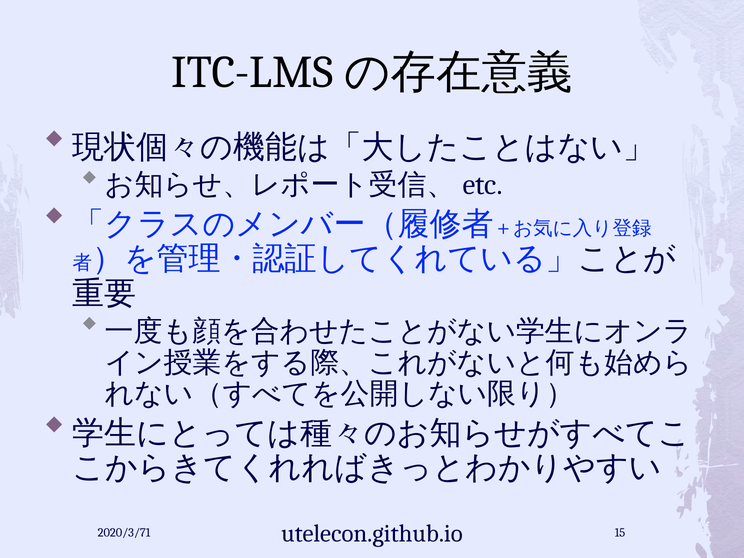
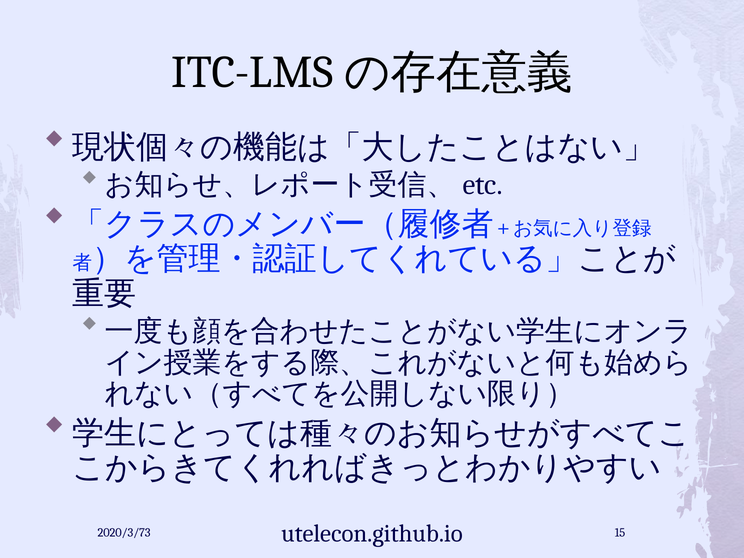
2020/3/71: 2020/3/71 -> 2020/3/73
